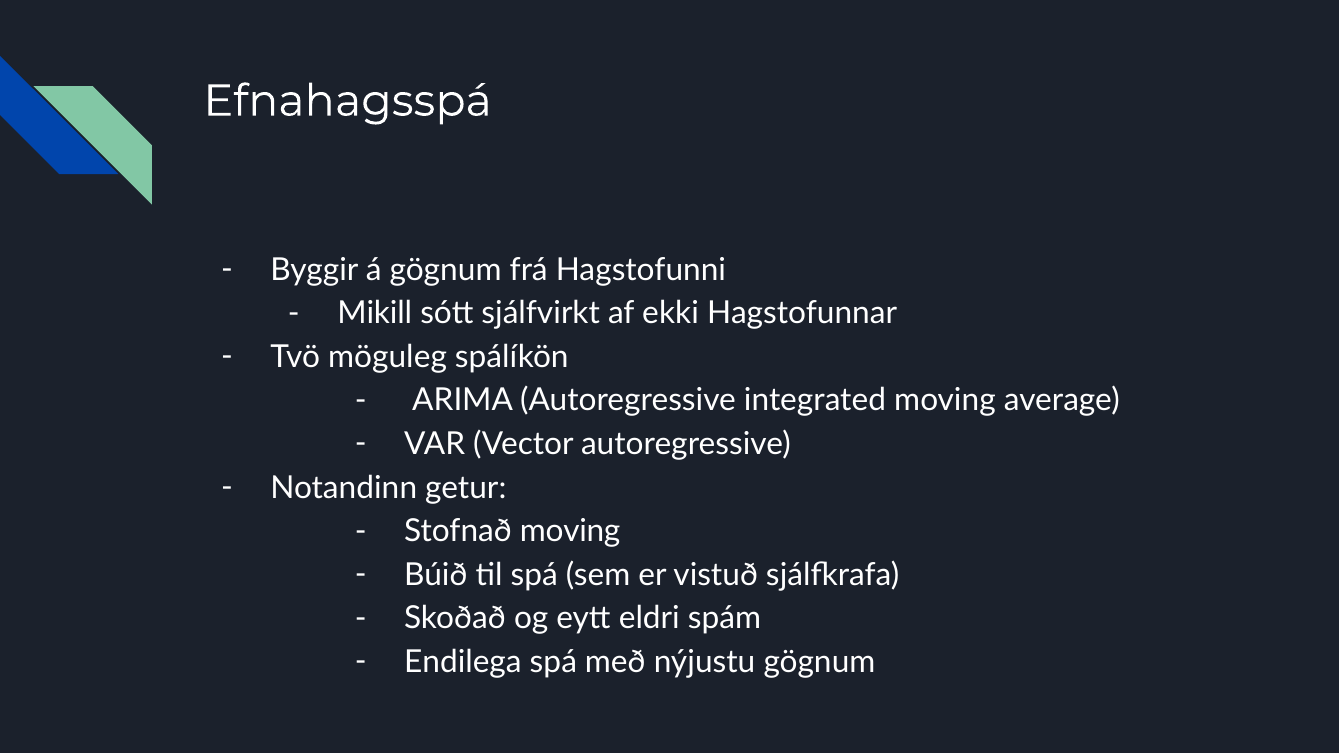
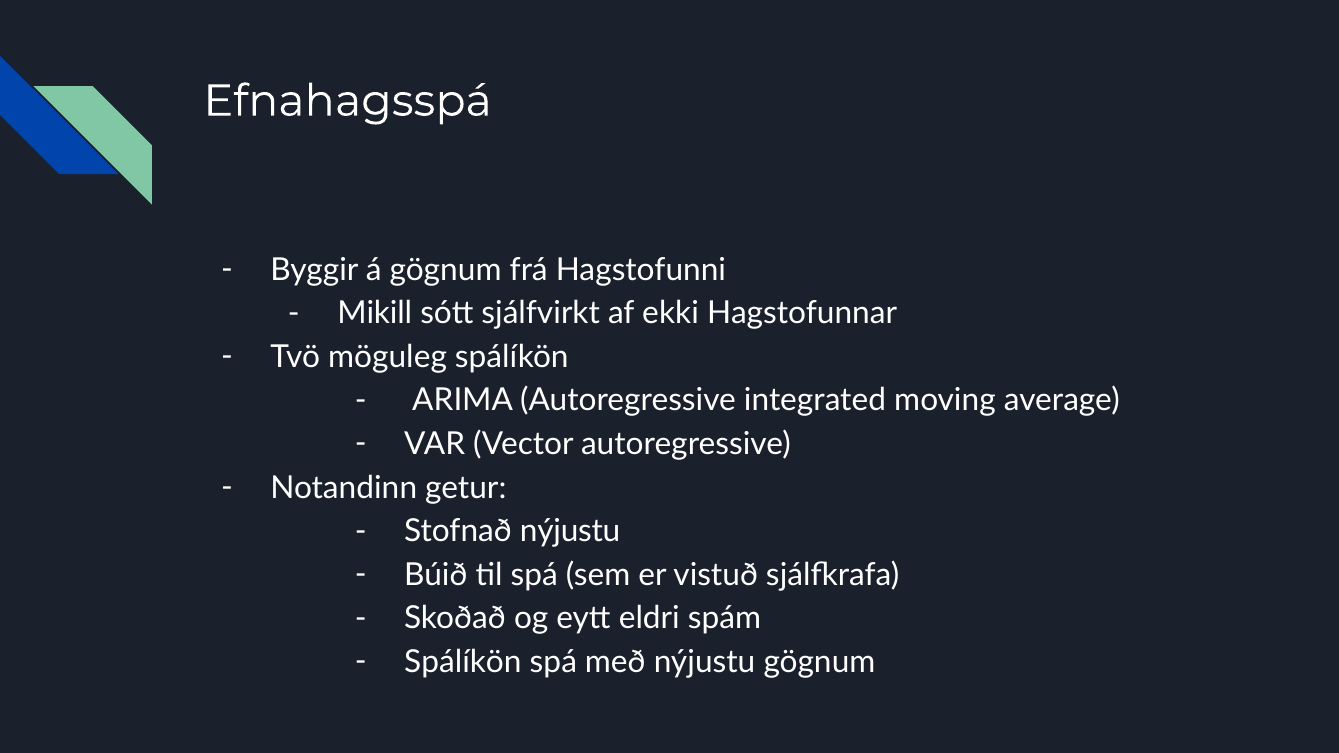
Stofnað moving: moving -> nýjustu
Endilega at (463, 662): Endilega -> Spálíkön
